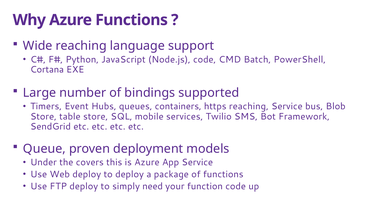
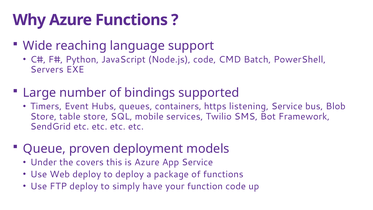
Cortana: Cortana -> Servers
https reaching: reaching -> listening
need: need -> have
